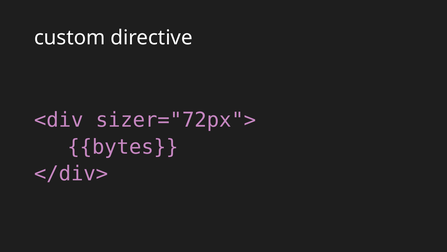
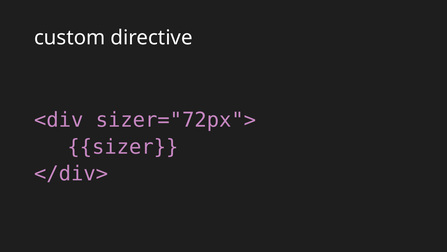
bytes: bytes -> sizer
